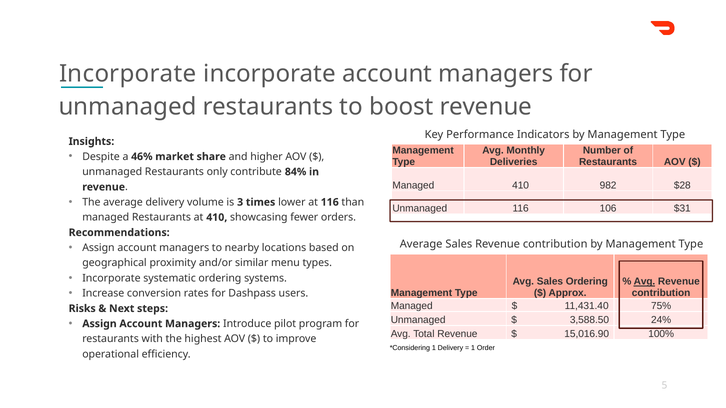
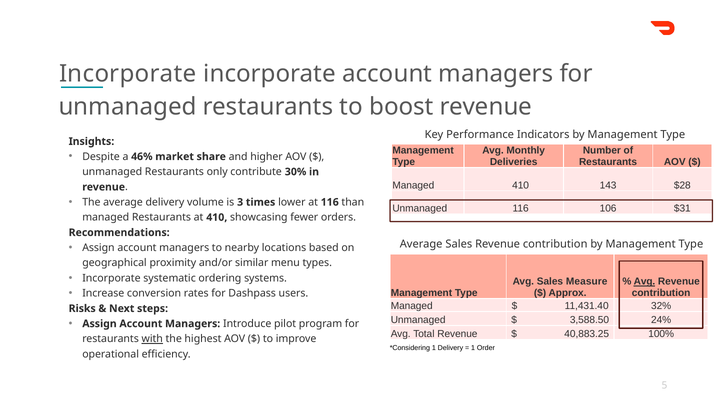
84%: 84% -> 30%
982: 982 -> 143
Sales Ordering: Ordering -> Measure
75%: 75% -> 32%
15,016.90: 15,016.90 -> 40,883.25
with underline: none -> present
